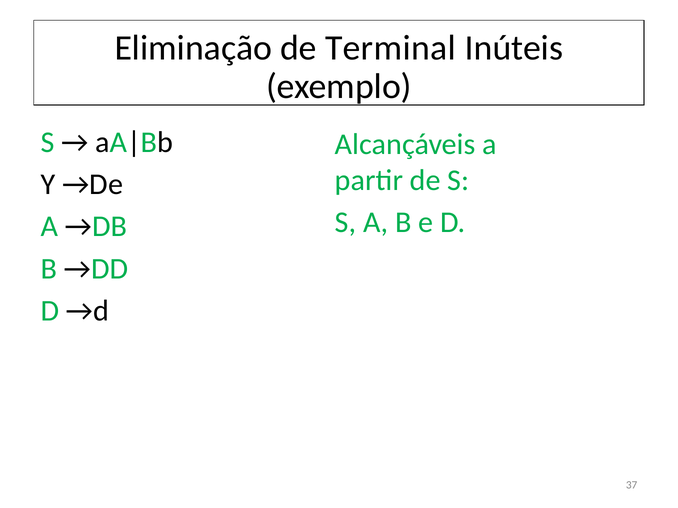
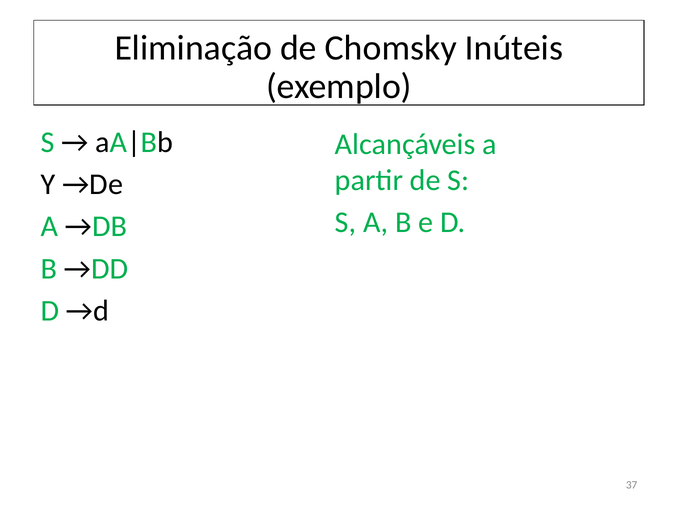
Terminal: Terminal -> Chomsky
